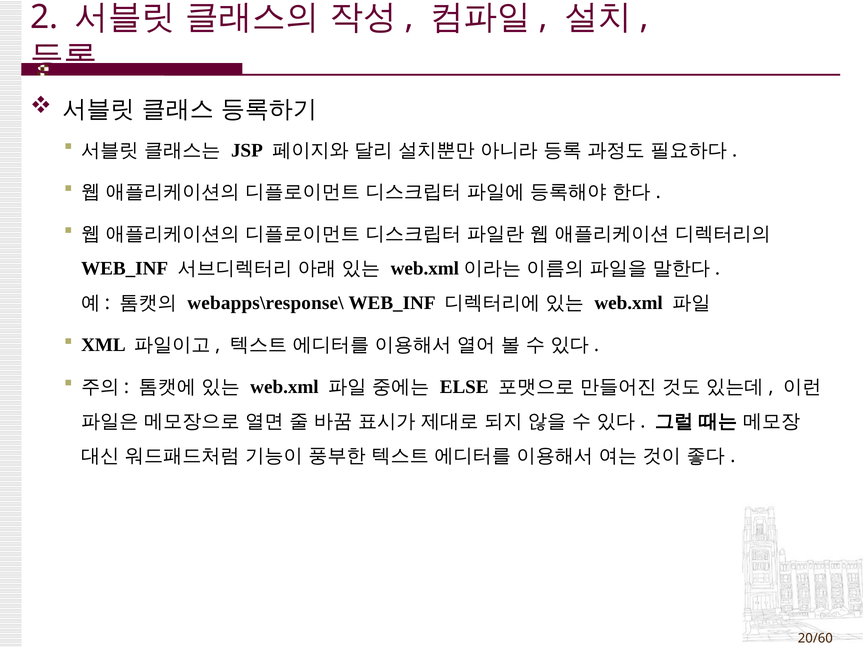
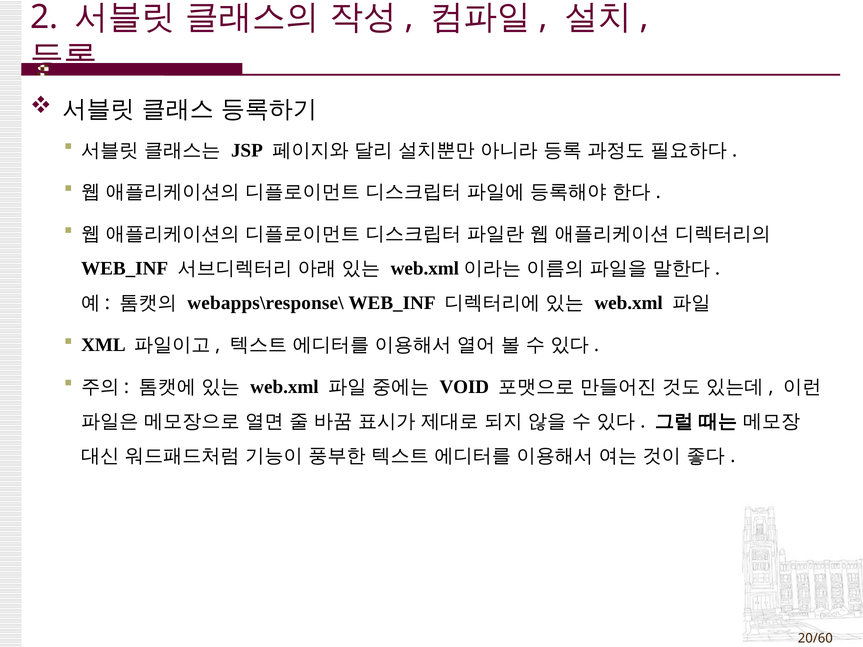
ELSE: ELSE -> VOID
